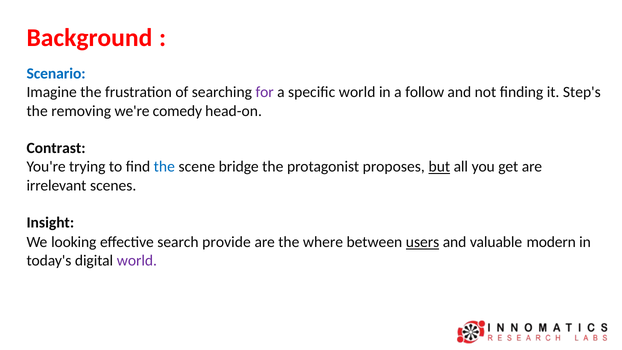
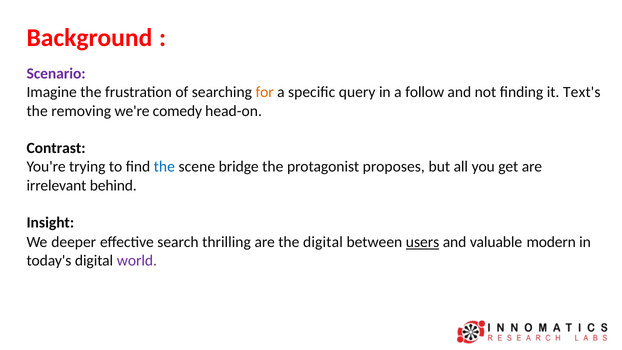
Scenario colour: blue -> purple
for colour: purple -> orange
specific world: world -> query
Step's: Step's -> Text's
but underline: present -> none
scenes: scenes -> behind
looking: looking -> deeper
provide: provide -> thrilling
the where: where -> digital
